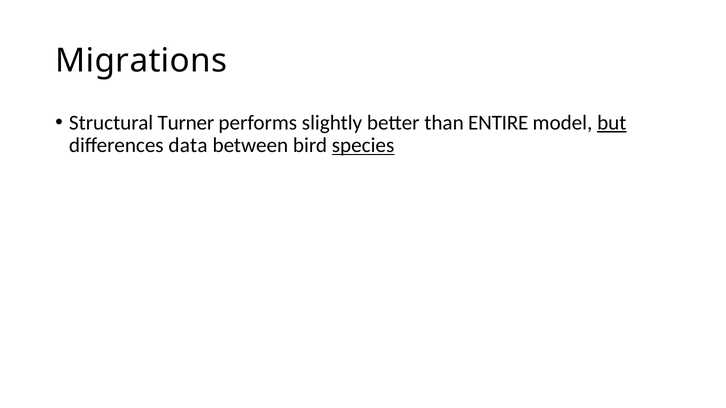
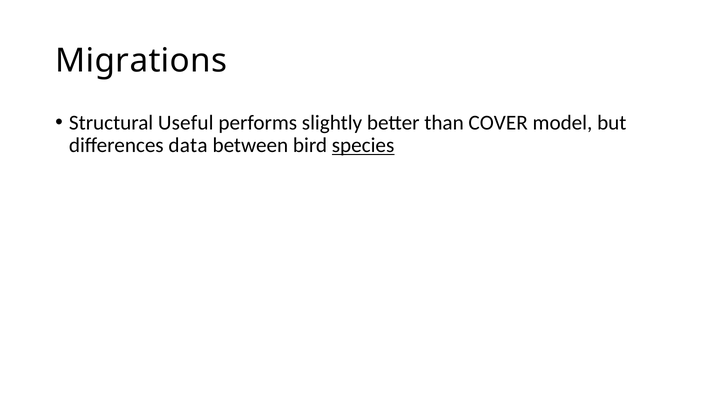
Turner: Turner -> Useful
ENTIRE: ENTIRE -> COVER
but underline: present -> none
